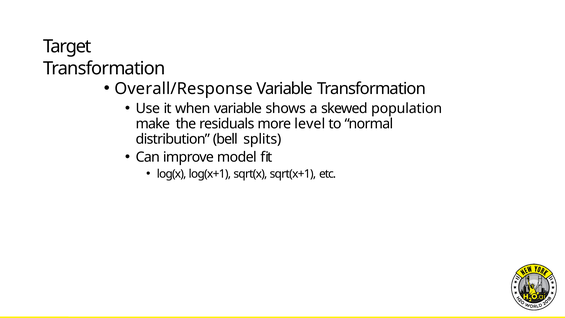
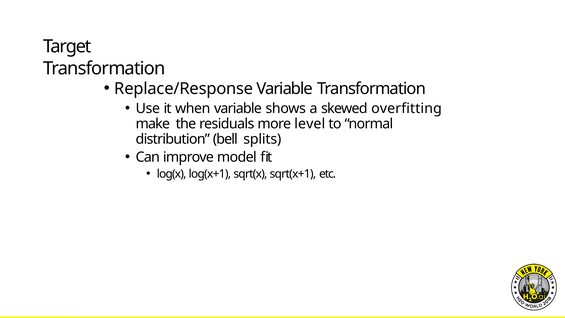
Overall/Response: Overall/Response -> Replace/Response
population: population -> overfitting
